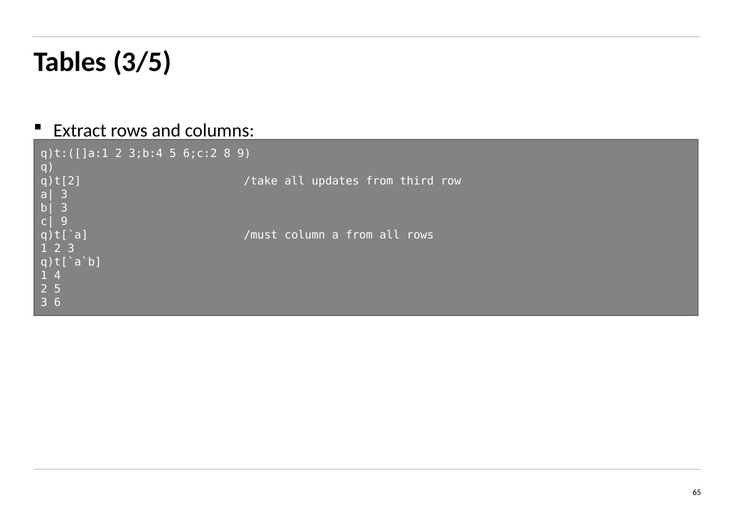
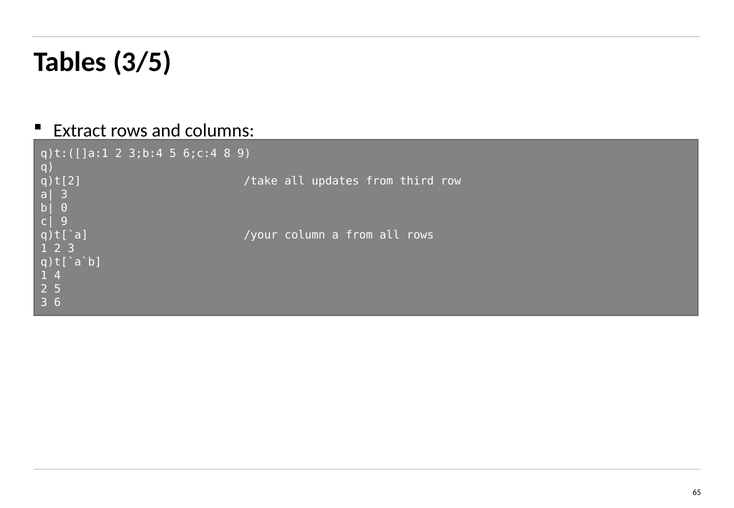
6;c:2: 6;c:2 -> 6;c:4
3 at (64, 208): 3 -> 0
/must: /must -> /your
